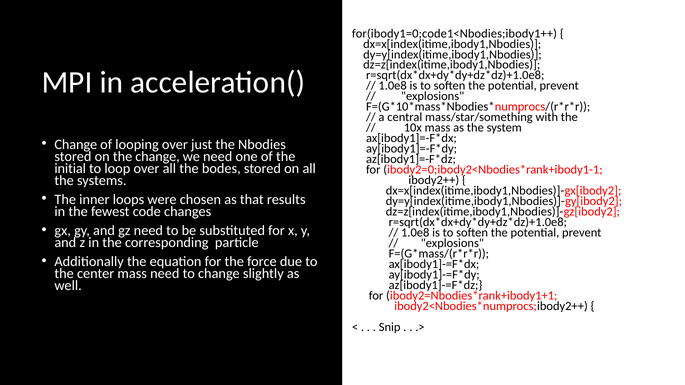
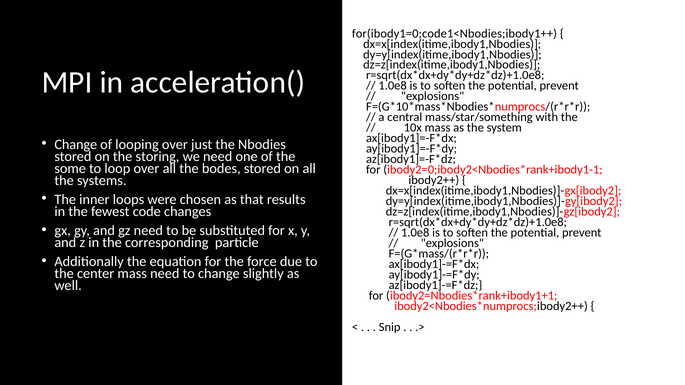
the change: change -> storing
initial: initial -> some
